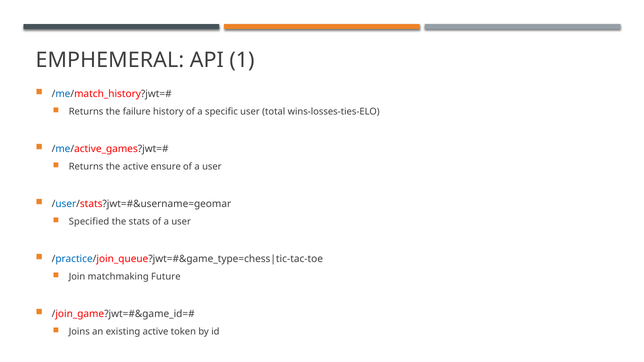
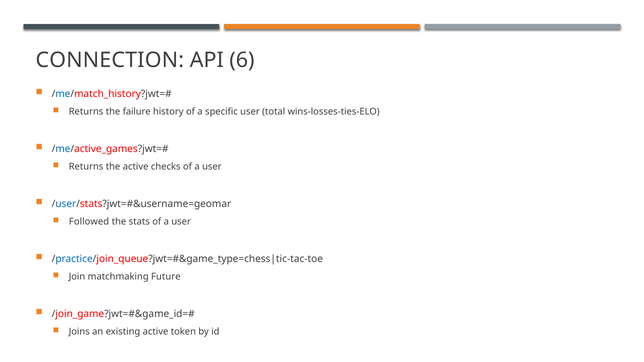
EMPHEMERAL: EMPHEMERAL -> CONNECTION
1: 1 -> 6
ensure: ensure -> checks
Specified: Specified -> Followed
